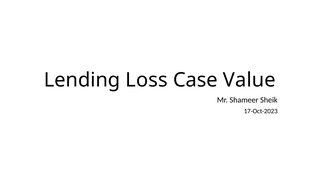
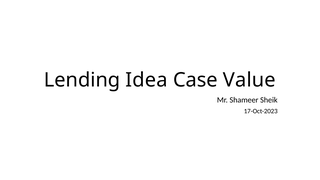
Loss: Loss -> Idea
